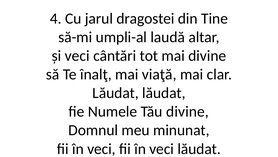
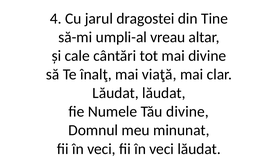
laudă: laudă -> vreau
și veci: veci -> cale
